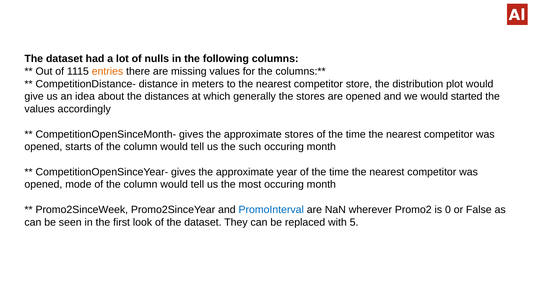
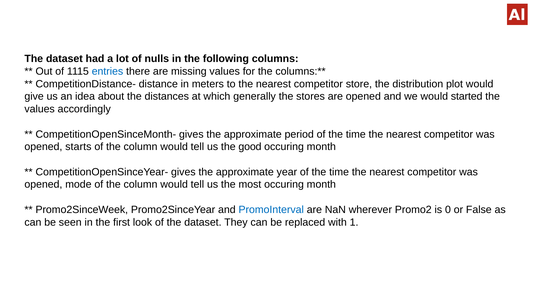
entries colour: orange -> blue
approximate stores: stores -> period
such: such -> good
5: 5 -> 1
